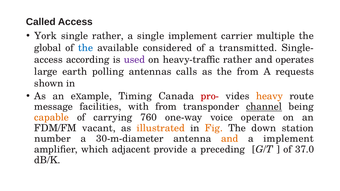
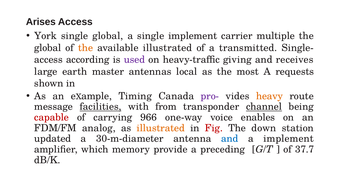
Called: Called -> Arises
single rather: rather -> global
the at (86, 48) colour: blue -> orange
available considered: considered -> illustrated
heavy-traffic rather: rather -> giving
operates: operates -> receives
polling: polling -> master
calls: calls -> local
the from: from -> most
pro- colour: red -> purple
facilities underline: none -> present
capable colour: orange -> red
760: 760 -> 966
operate: operate -> enables
vacant: vacant -> analog
Fig colour: orange -> red
number: number -> updated
and at (230, 139) colour: orange -> blue
adjacent: adjacent -> memory
37.0: 37.0 -> 37.7
